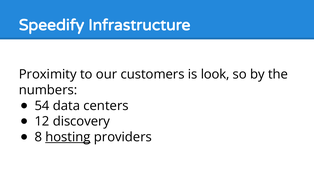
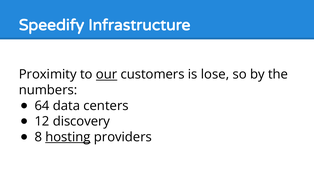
our underline: none -> present
look: look -> lose
54: 54 -> 64
